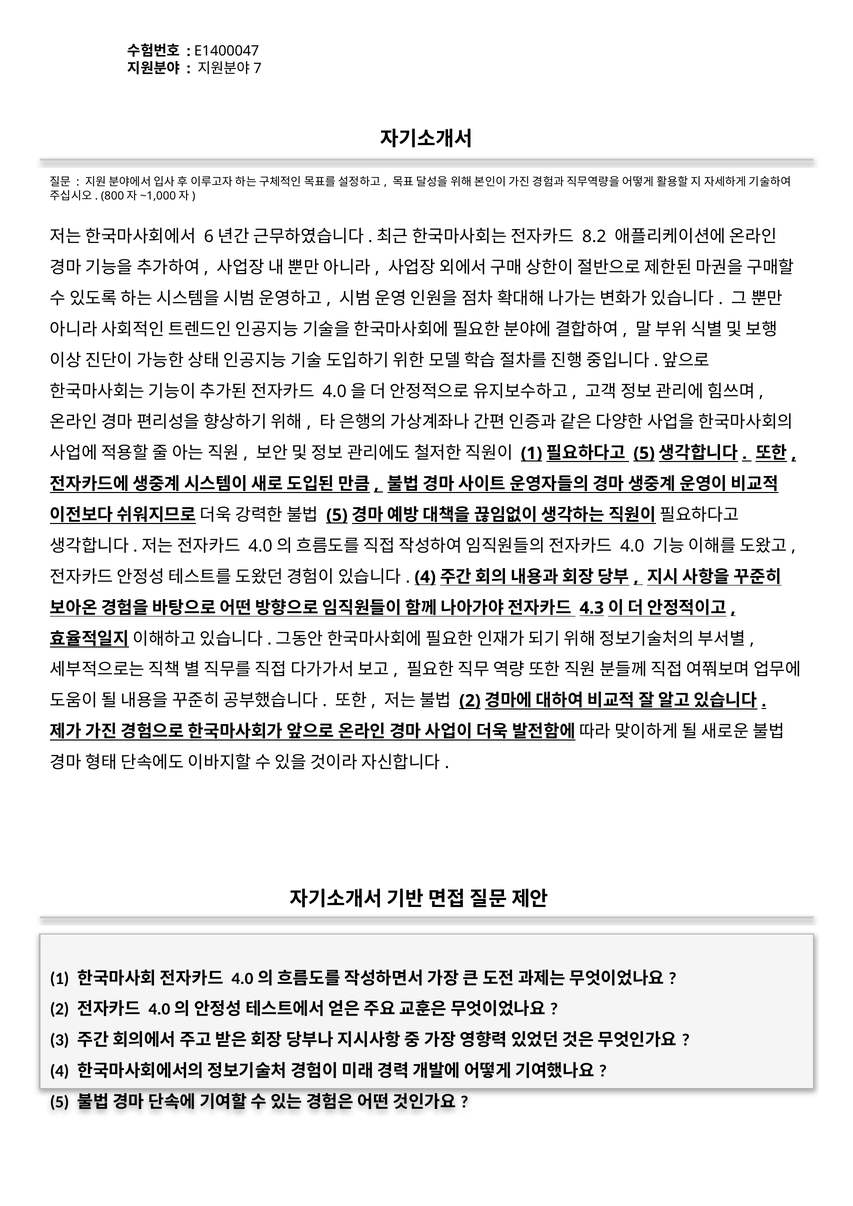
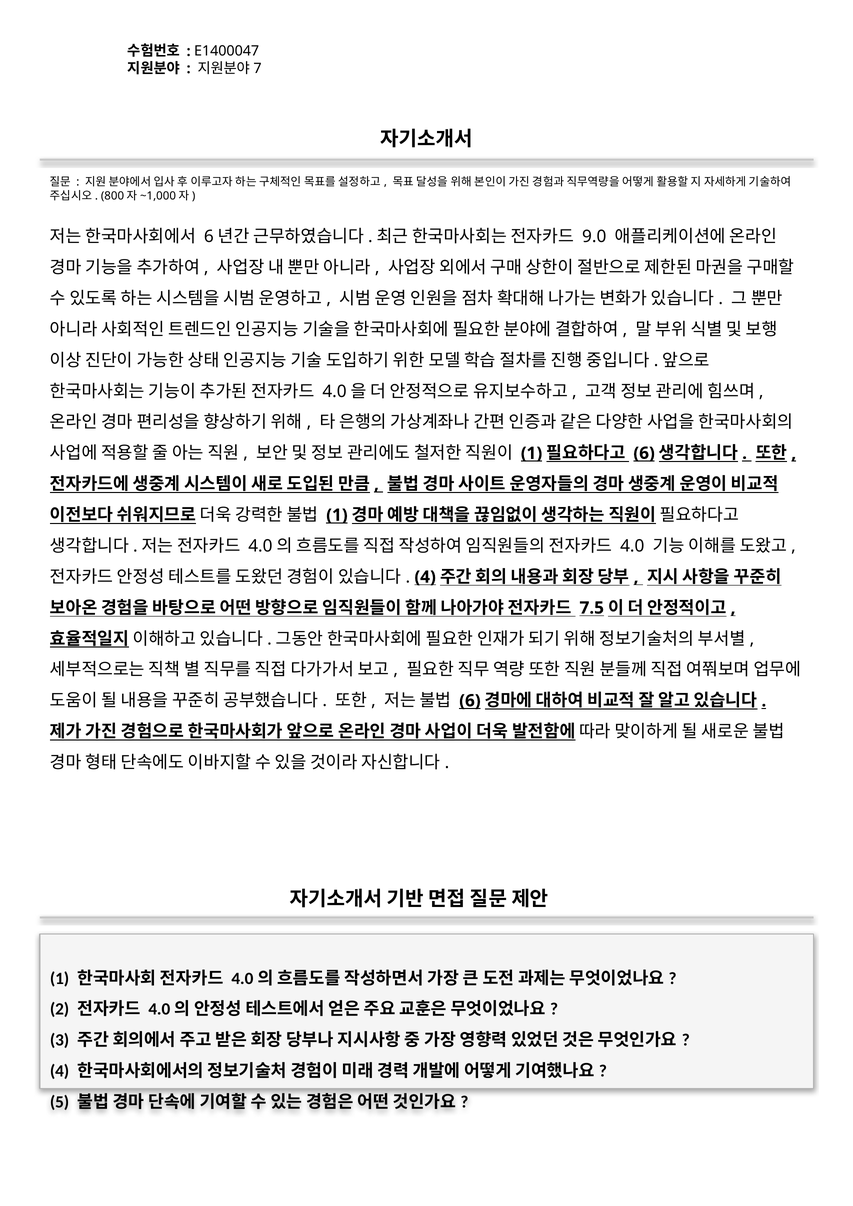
8.2: 8.2 -> 9.0
5 at (644, 453): 5 -> 6
5 at (337, 515): 5 -> 1
4.3: 4.3 -> 7.5
2 at (470, 701): 2 -> 6
